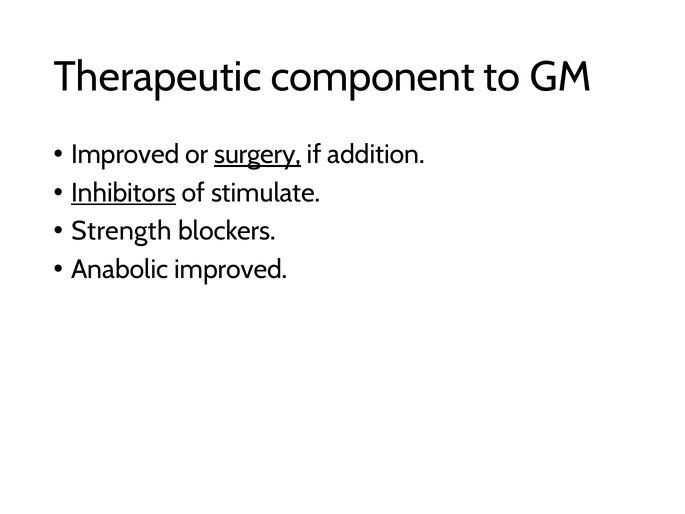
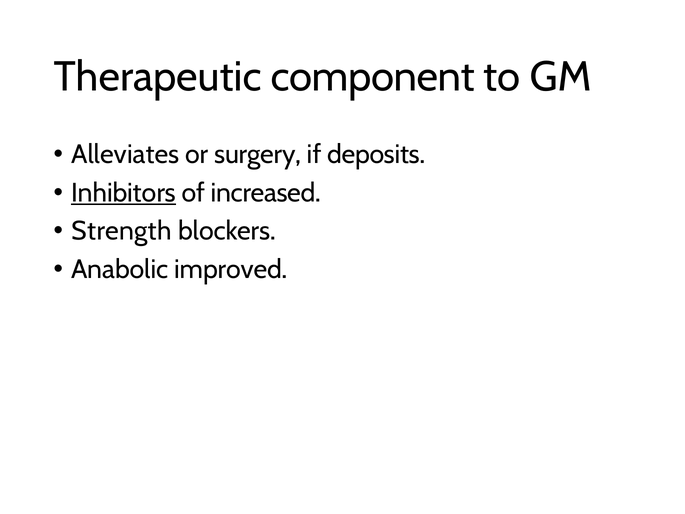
Improved at (125, 154): Improved -> Alleviates
surgery underline: present -> none
addition: addition -> deposits
stimulate: stimulate -> increased
